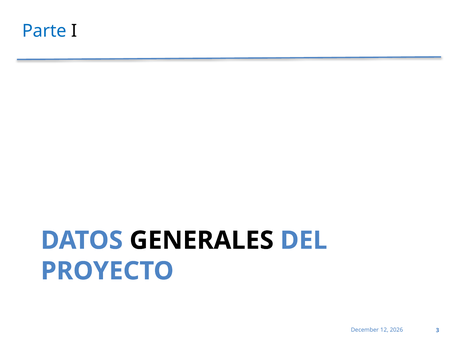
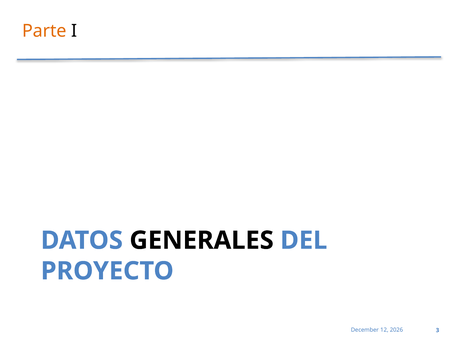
Parte colour: blue -> orange
